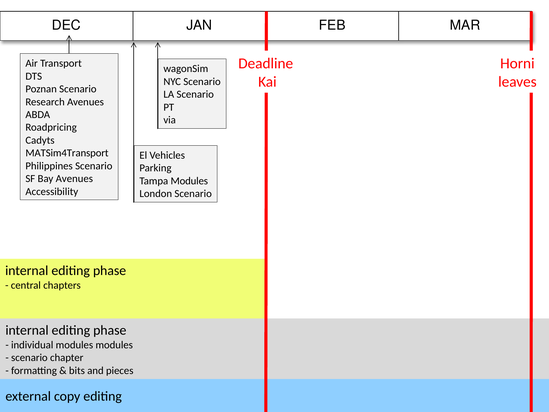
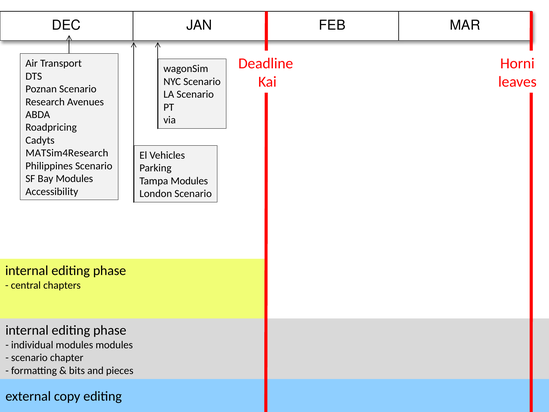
MATSim4Transport: MATSim4Transport -> MATSim4Research
Bay Avenues: Avenues -> Modules
